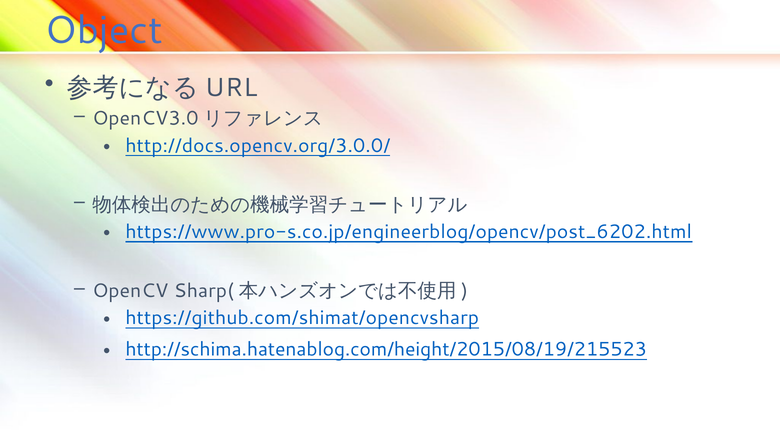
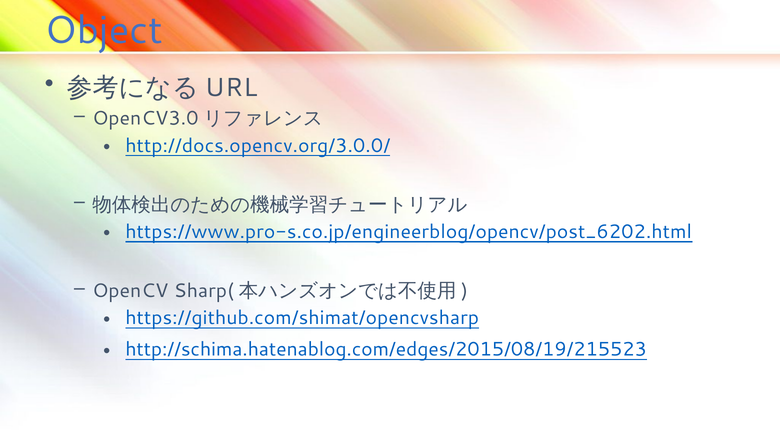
http://schima.hatenablog.com/height/2015/08/19/215523: http://schima.hatenablog.com/height/2015/08/19/215523 -> http://schima.hatenablog.com/edges/2015/08/19/215523
